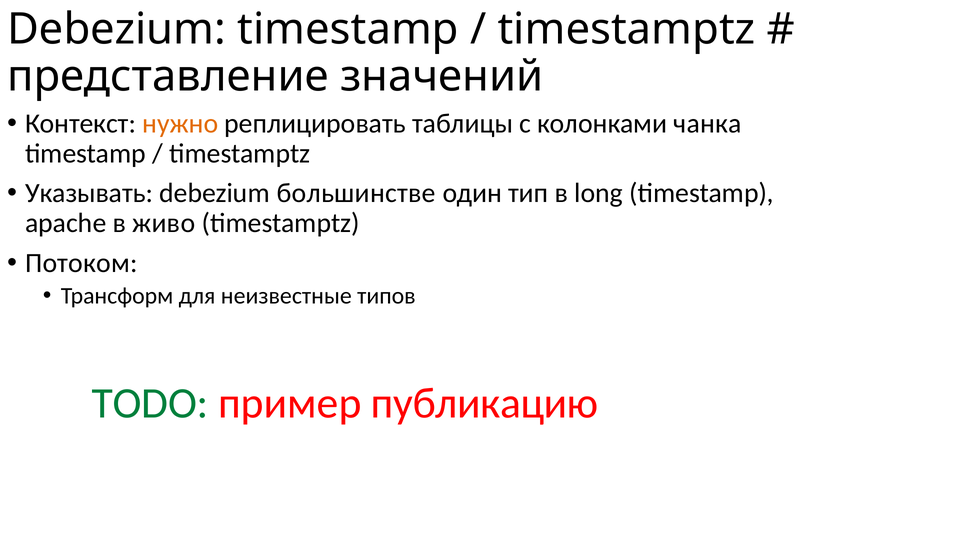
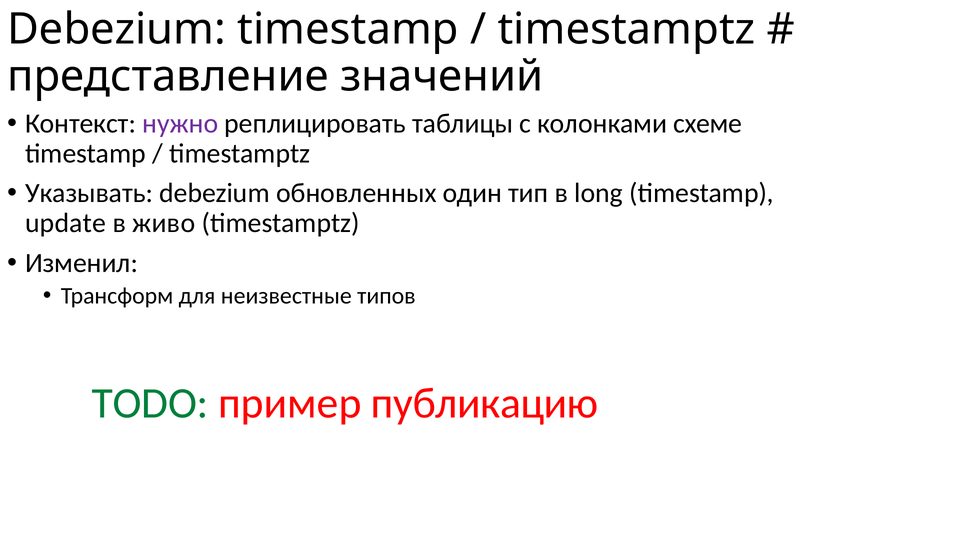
нужно colour: orange -> purple
чанка: чанка -> схеме
большинстве: большинстве -> обновленных
apache: apache -> update
Потоком: Потоком -> Изменил
